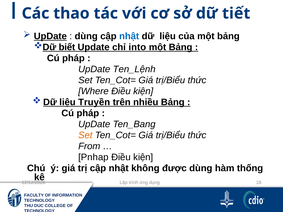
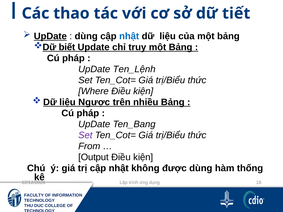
into: into -> truy
Truyền: Truyền -> Ngược
Set at (85, 135) colour: orange -> purple
Pnhap: Pnhap -> Output
